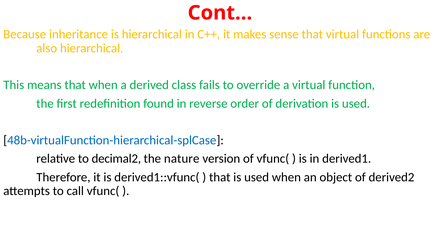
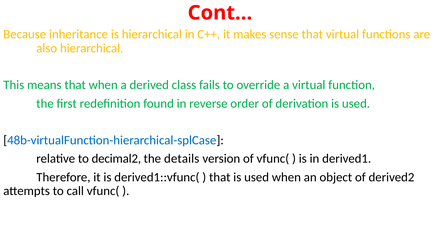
nature: nature -> details
